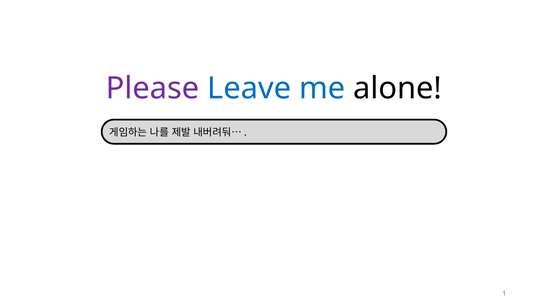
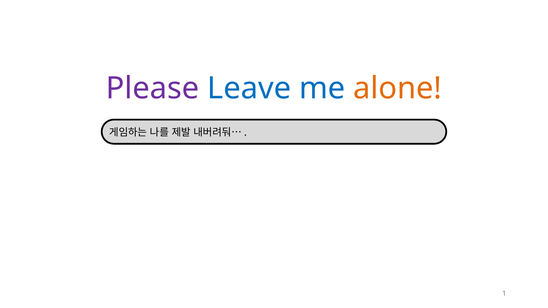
alone colour: black -> orange
